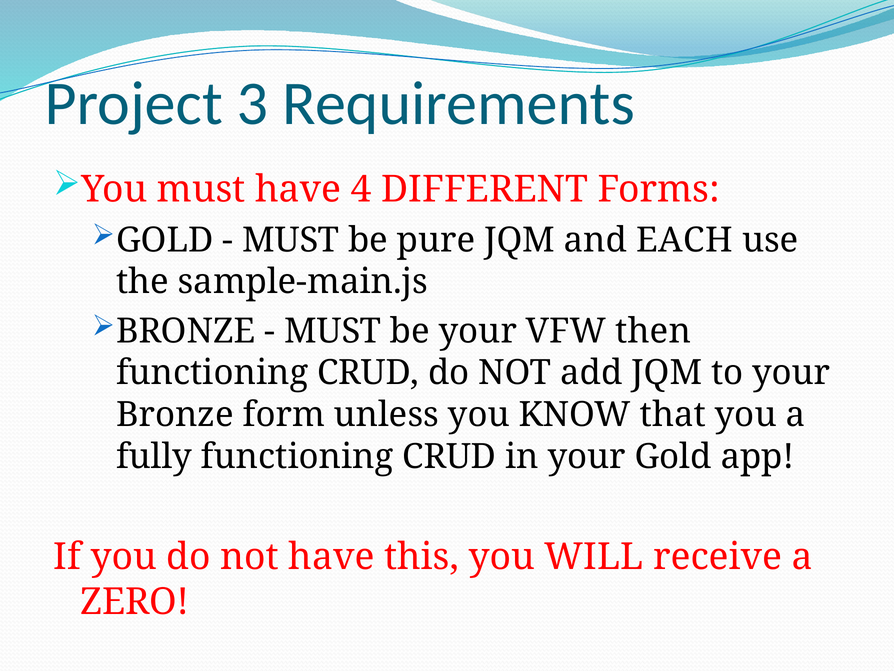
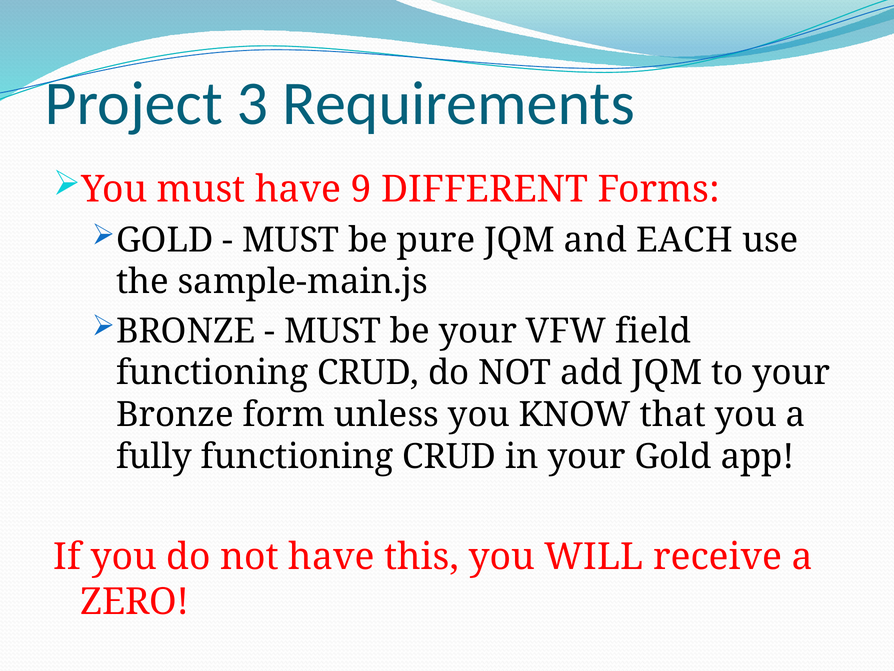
4: 4 -> 9
then: then -> field
